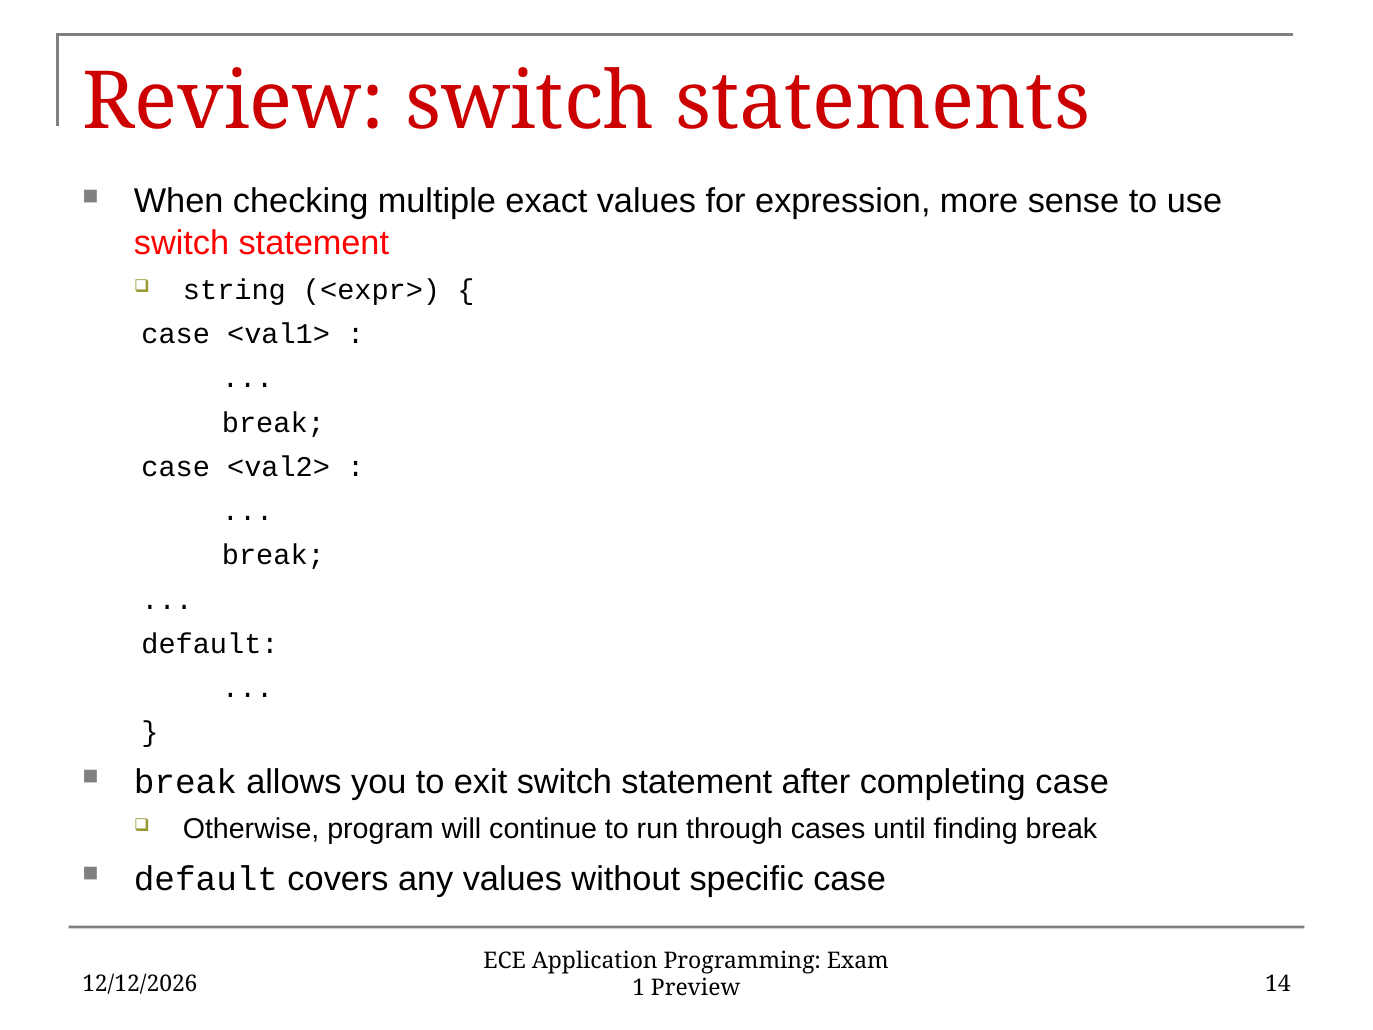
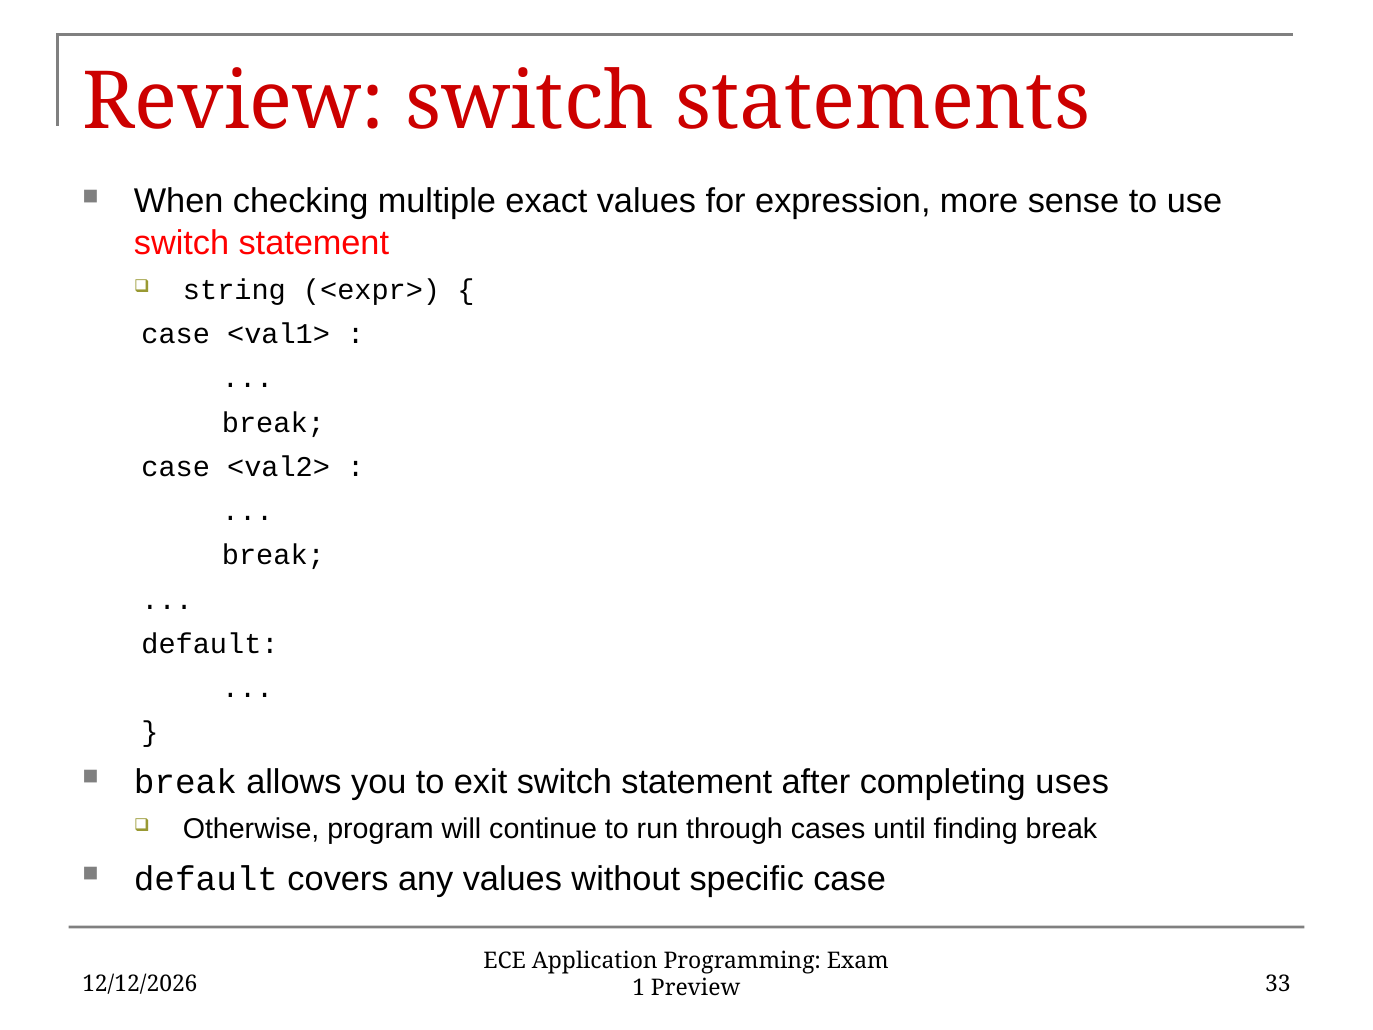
completing case: case -> uses
14: 14 -> 33
